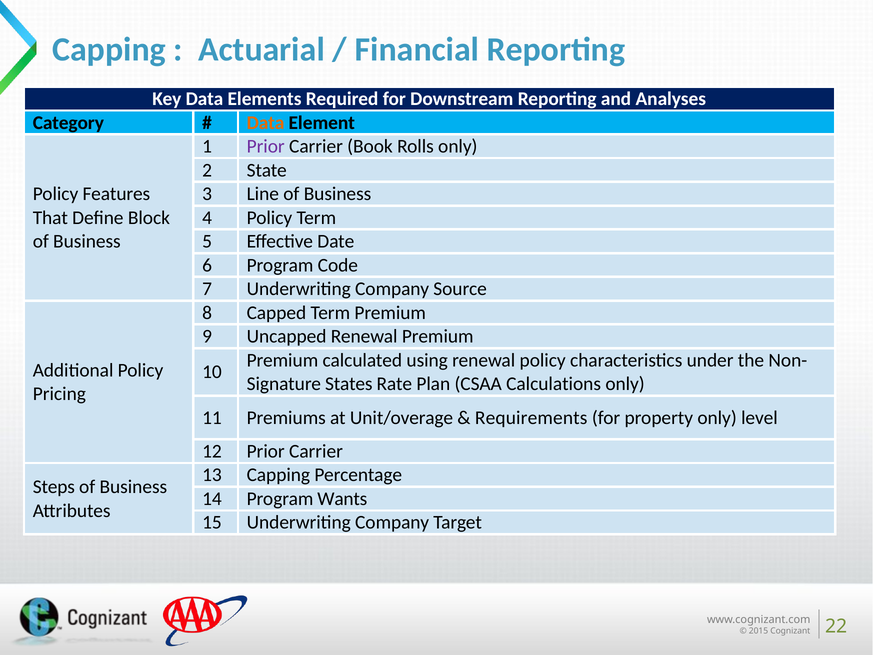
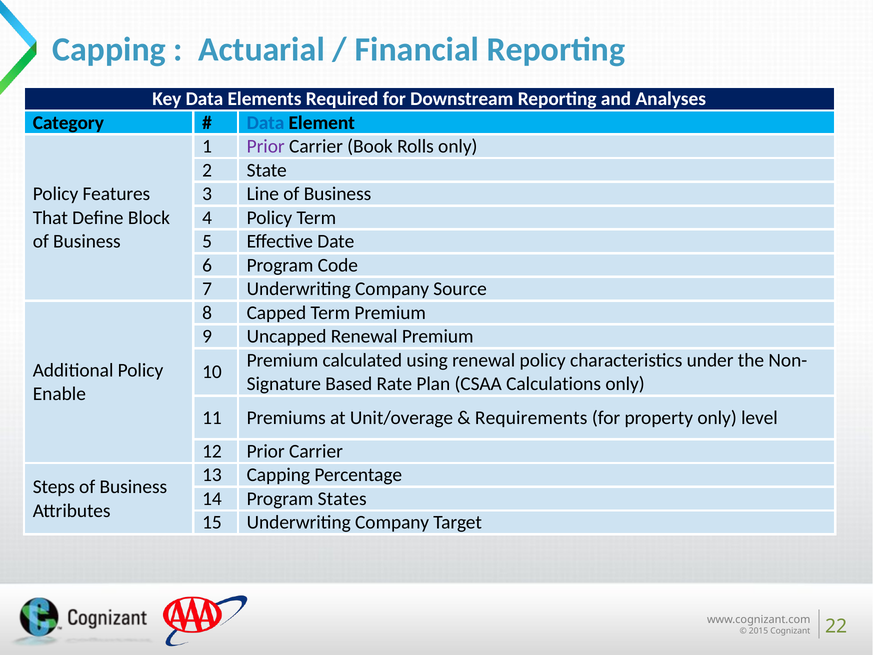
Data at (266, 123) colour: orange -> blue
States: States -> Based
Pricing: Pricing -> Enable
Wants: Wants -> States
